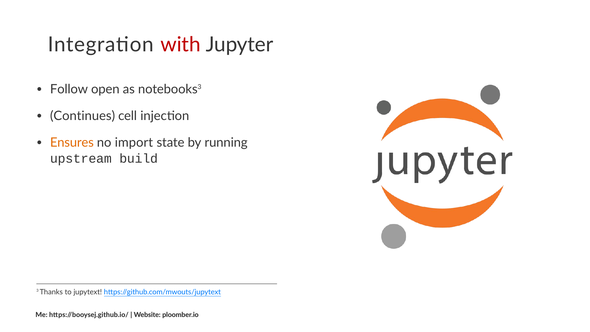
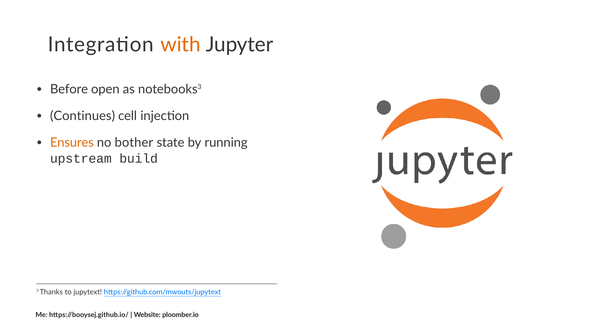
with colour: red -> orange
Follow: Follow -> Before
import: import -> bother
